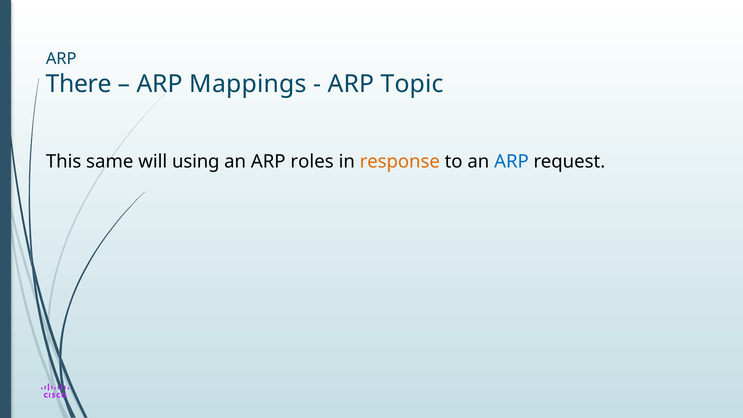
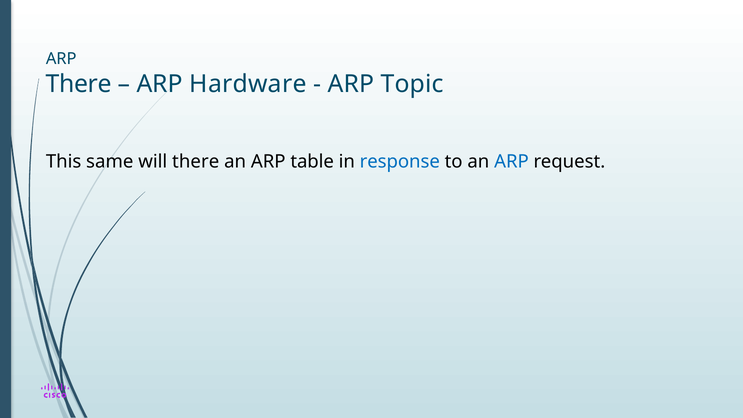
Mappings: Mappings -> Hardware
will using: using -> there
roles: roles -> table
response colour: orange -> blue
